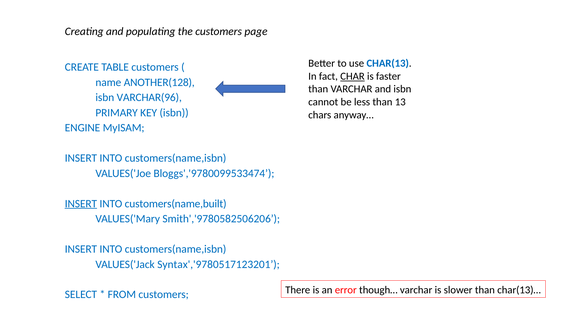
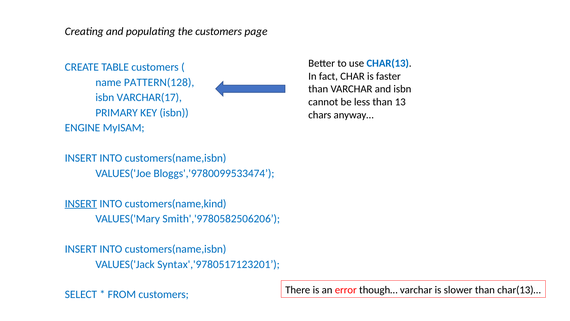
CHAR underline: present -> none
ANOTHER(128: ANOTHER(128 -> PATTERN(128
VARCHAR(96: VARCHAR(96 -> VARCHAR(17
customers(name,built: customers(name,built -> customers(name,kind
